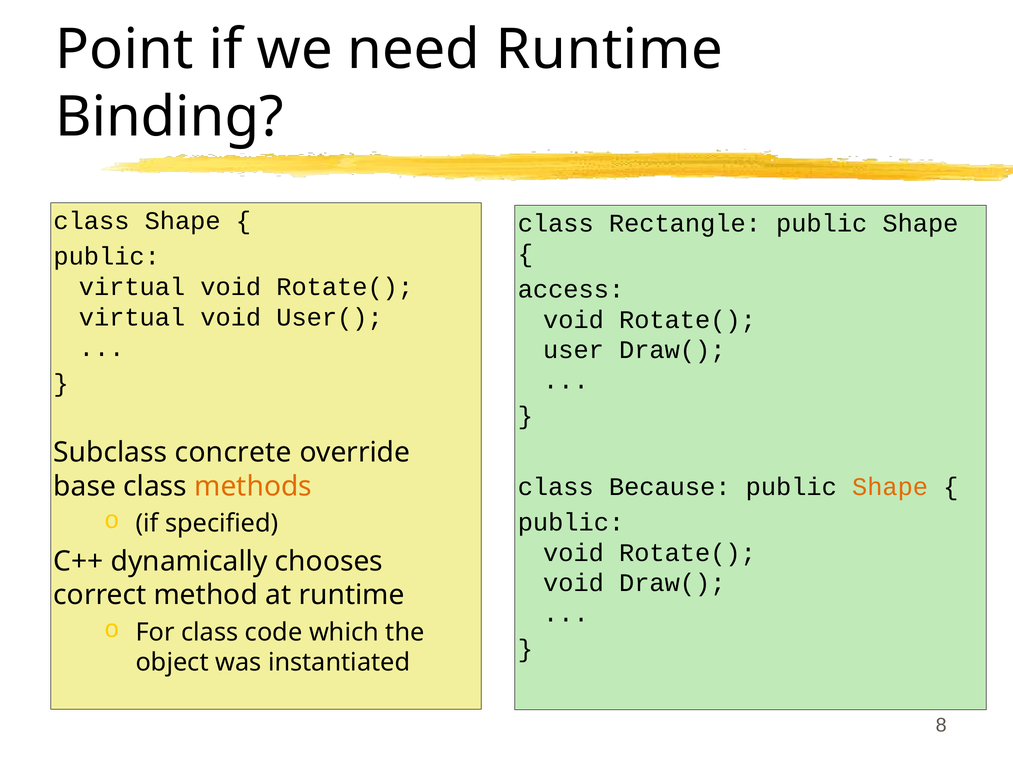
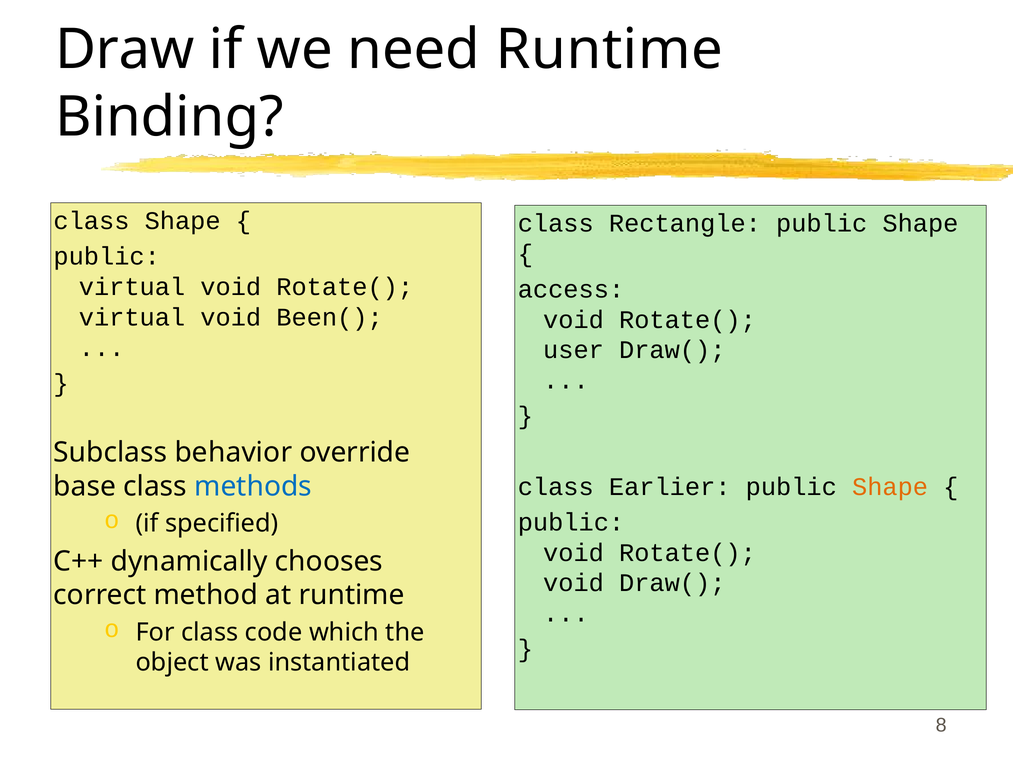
Point: Point -> Draw
User(: User( -> Been(
concrete: concrete -> behavior
Because: Because -> Earlier
methods colour: orange -> blue
